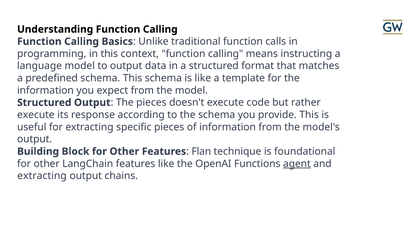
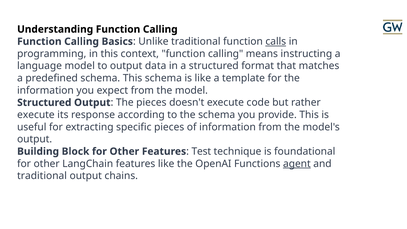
calls underline: none -> present
Flan: Flan -> Test
extracting at (42, 176): extracting -> traditional
